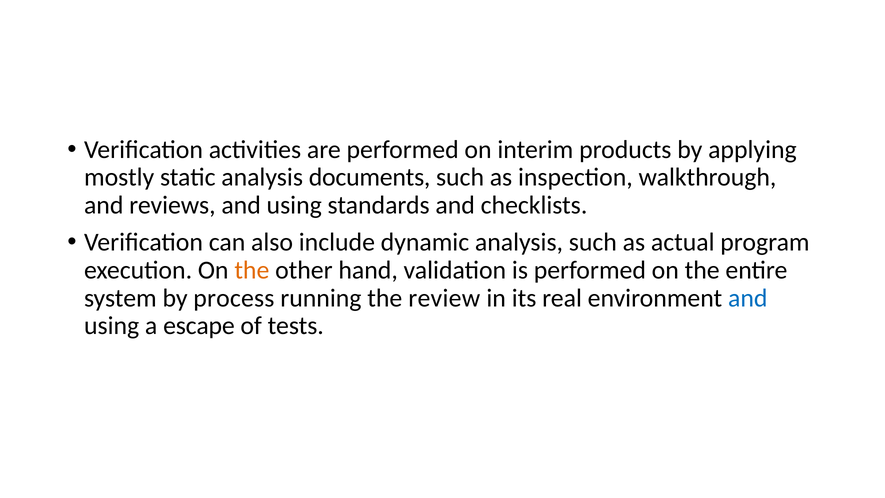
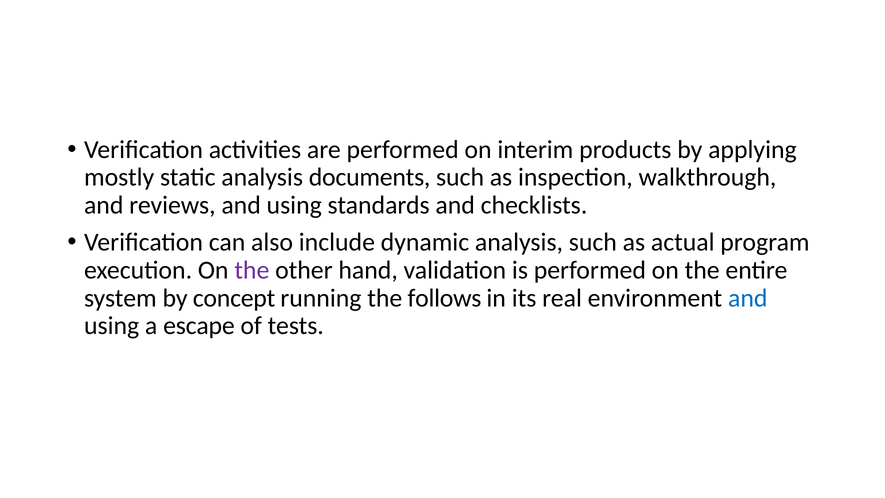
the at (252, 270) colour: orange -> purple
process: process -> concept
review: review -> follows
